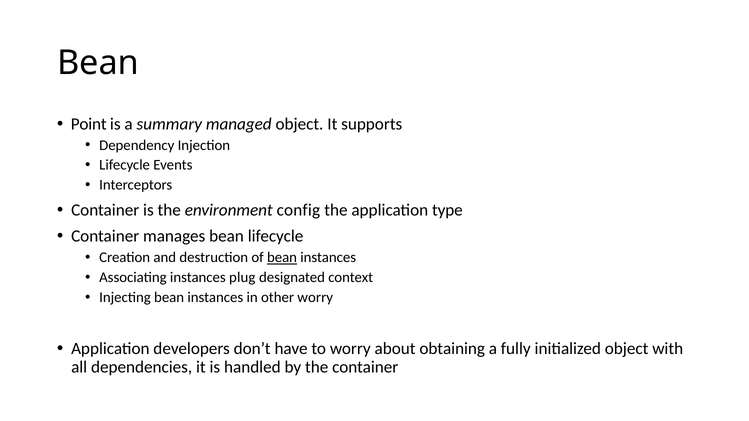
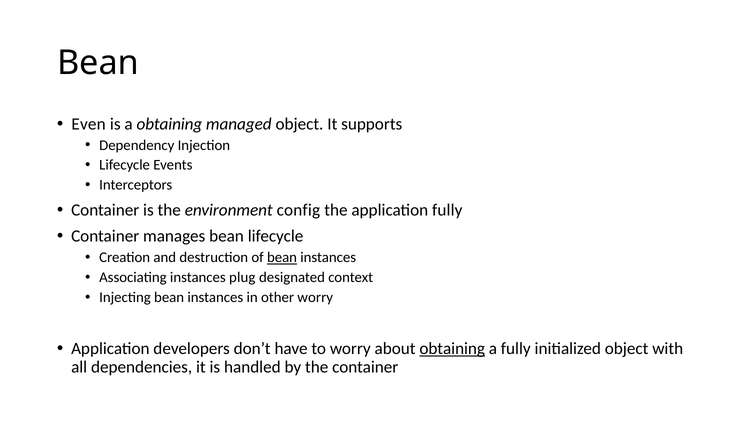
Point: Point -> Even
a summary: summary -> obtaining
application type: type -> fully
obtaining at (452, 349) underline: none -> present
